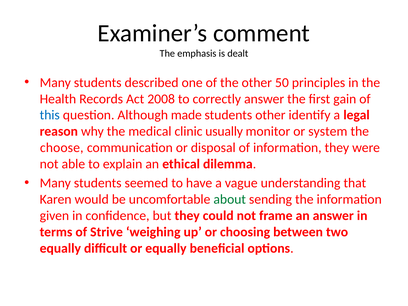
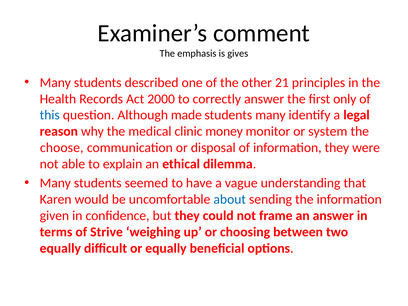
dealt: dealt -> gives
50: 50 -> 21
2008: 2008 -> 2000
gain: gain -> only
students other: other -> many
usually: usually -> money
about colour: green -> blue
